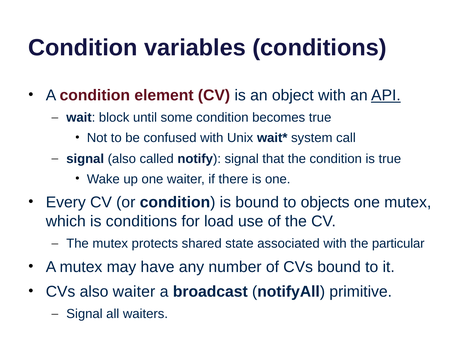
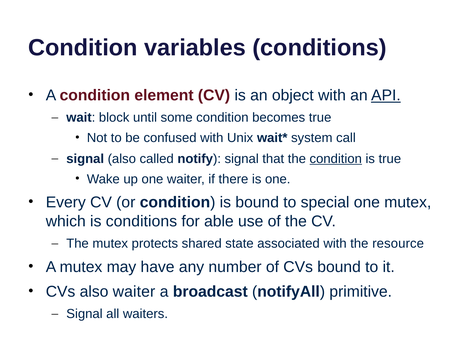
condition at (336, 159) underline: none -> present
objects: objects -> special
load: load -> able
particular: particular -> resource
